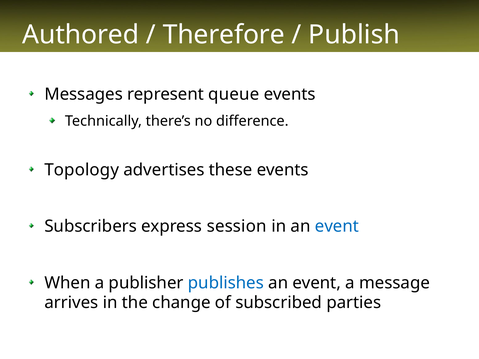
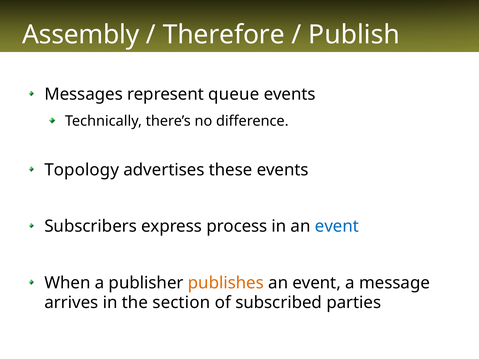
Authored: Authored -> Assembly
session: session -> process
publishes colour: blue -> orange
change: change -> section
